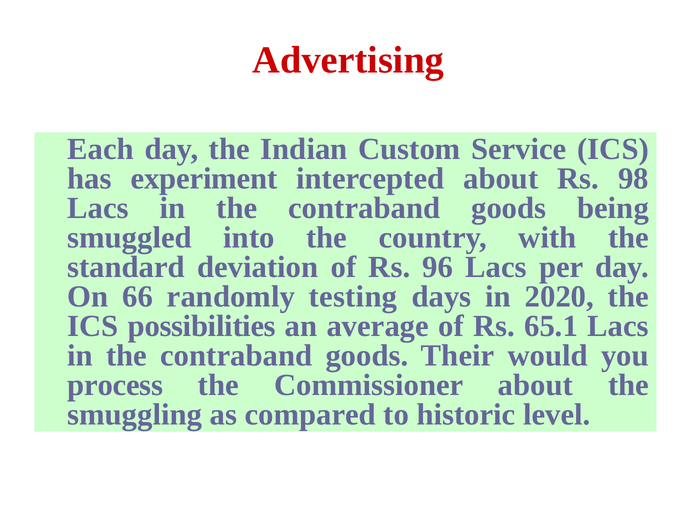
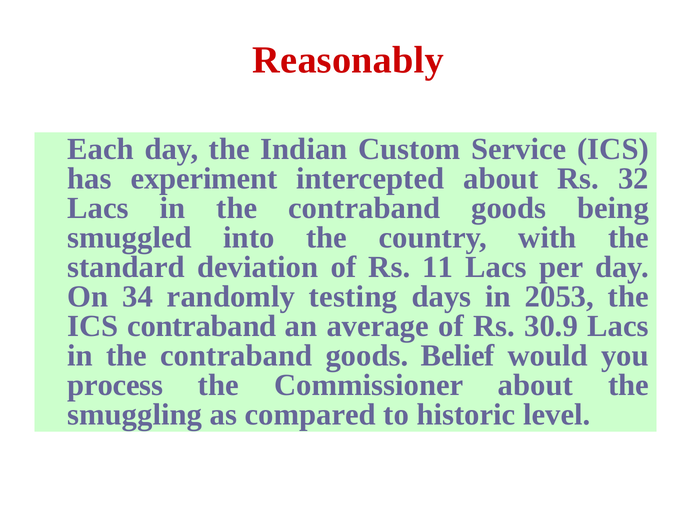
Advertising: Advertising -> Reasonably
98: 98 -> 32
96: 96 -> 11
66: 66 -> 34
2020: 2020 -> 2053
ICS possibilities: possibilities -> contraband
65.1: 65.1 -> 30.9
Their: Their -> Belief
